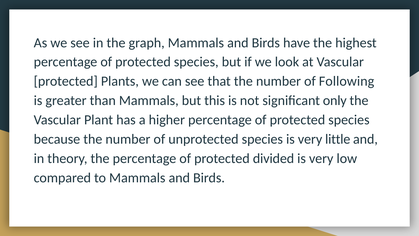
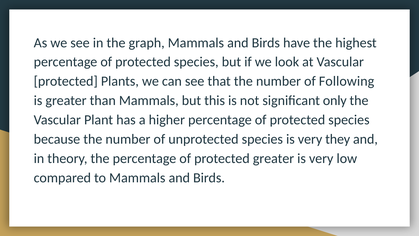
little: little -> they
protected divided: divided -> greater
